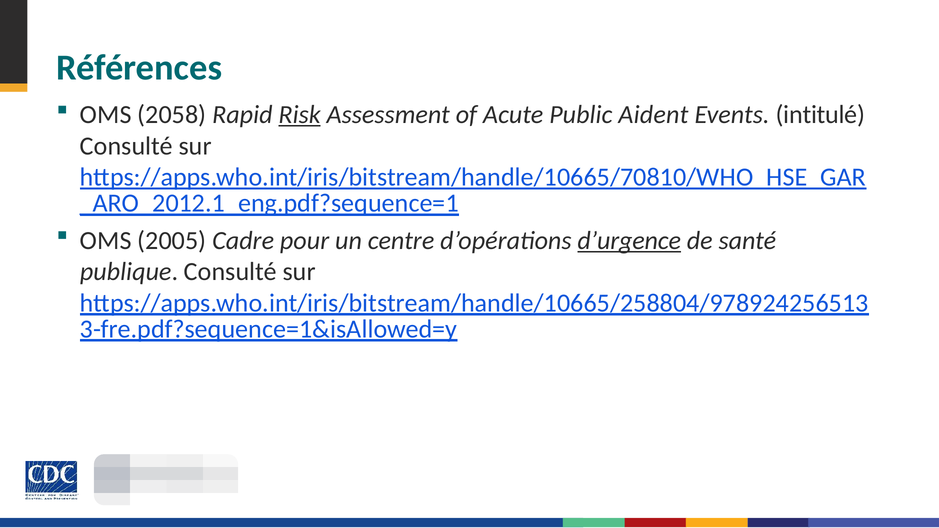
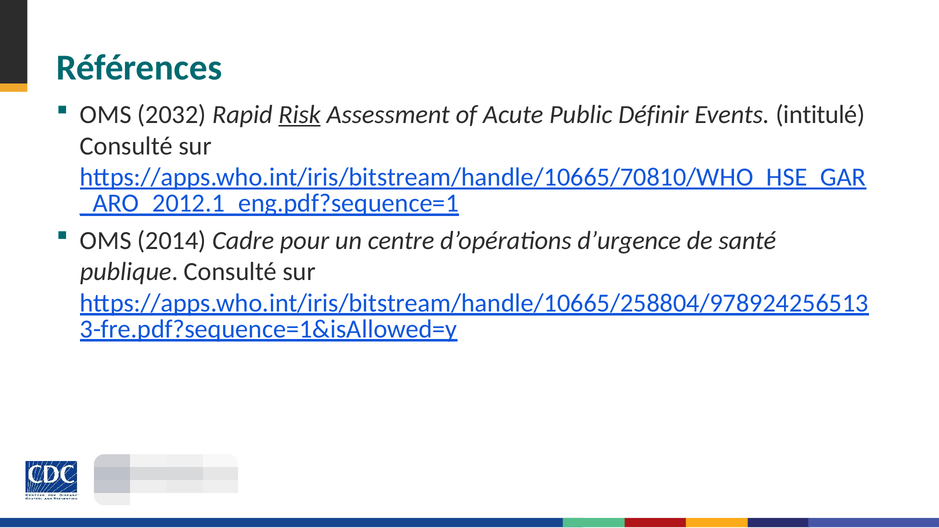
2058: 2058 -> 2032
Aident: Aident -> Définir
2005: 2005 -> 2014
d’urgence underline: present -> none
